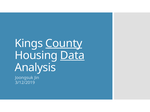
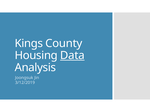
County underline: present -> none
